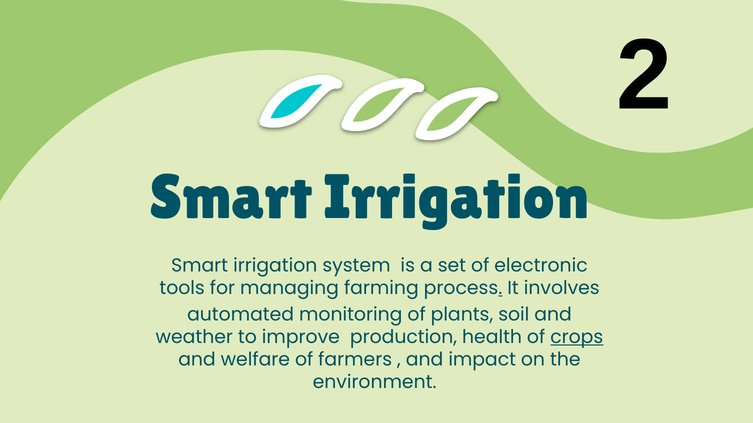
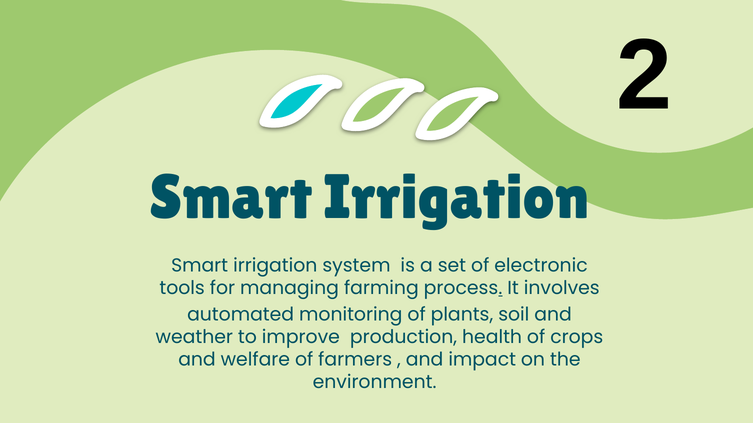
crops underline: present -> none
